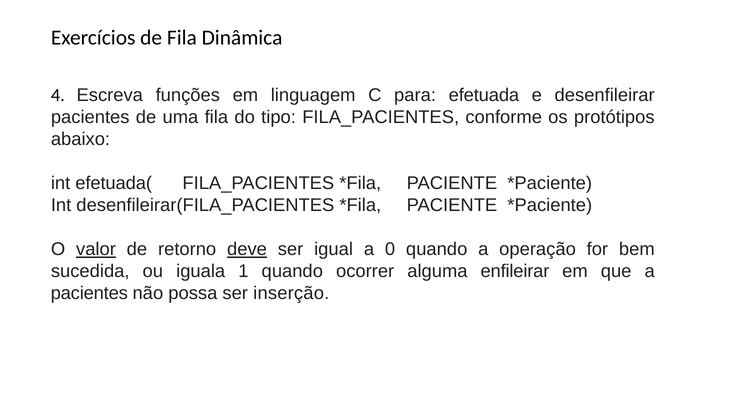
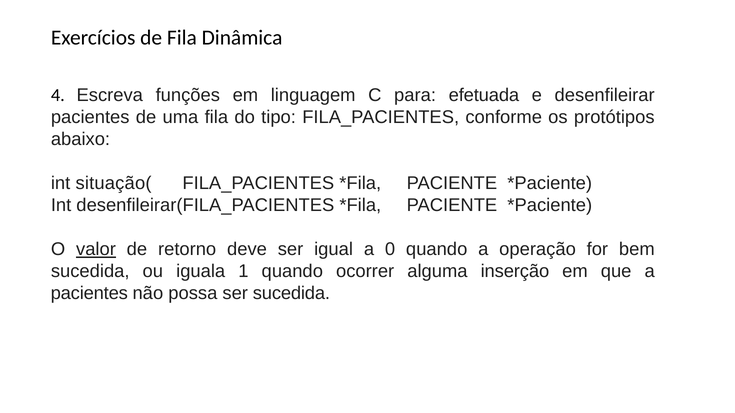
efetuada(: efetuada( -> situação(
deve underline: present -> none
enfileirar: enfileirar -> inserção
ser inserção: inserção -> sucedida
